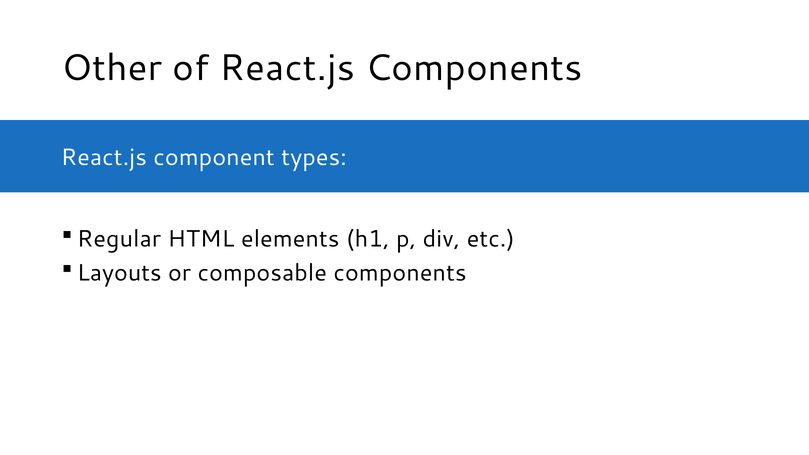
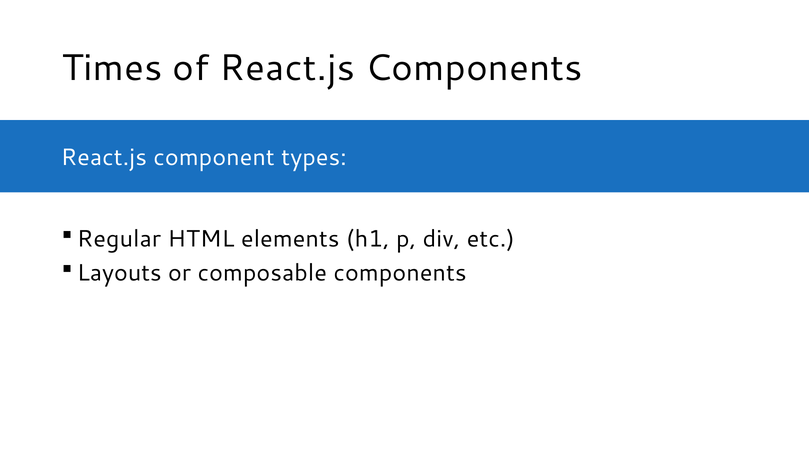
Other: Other -> Times
